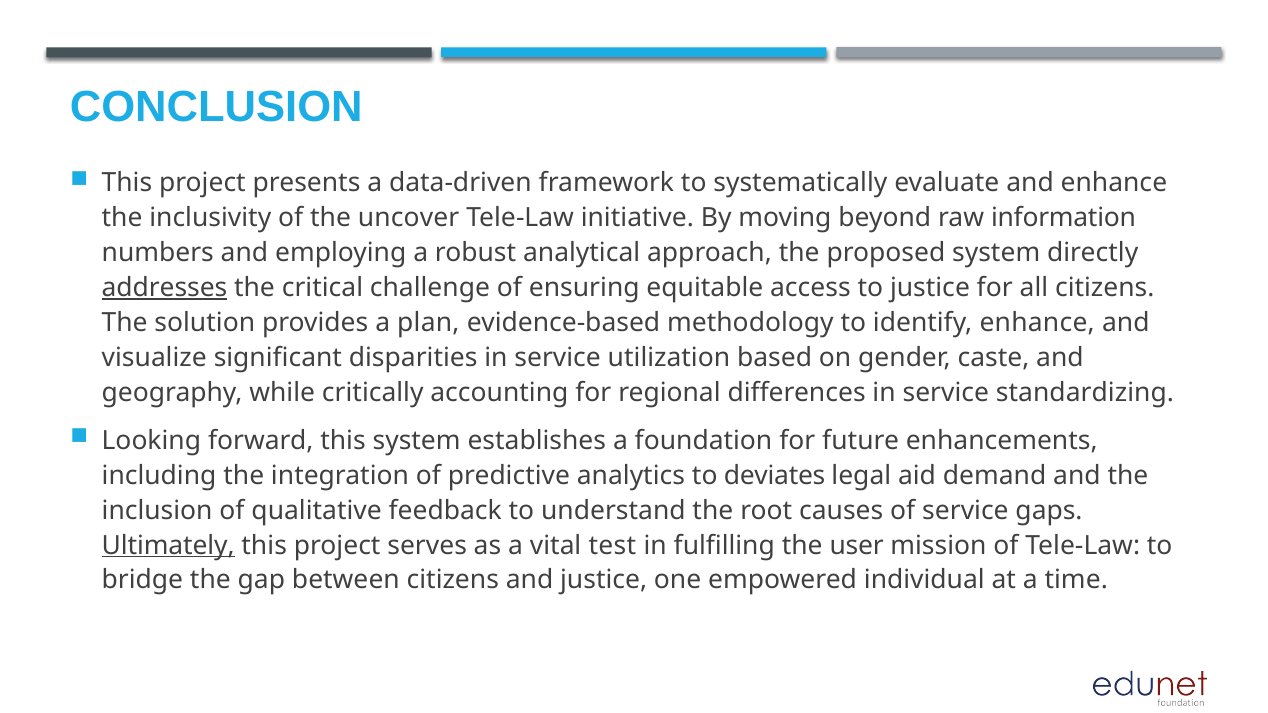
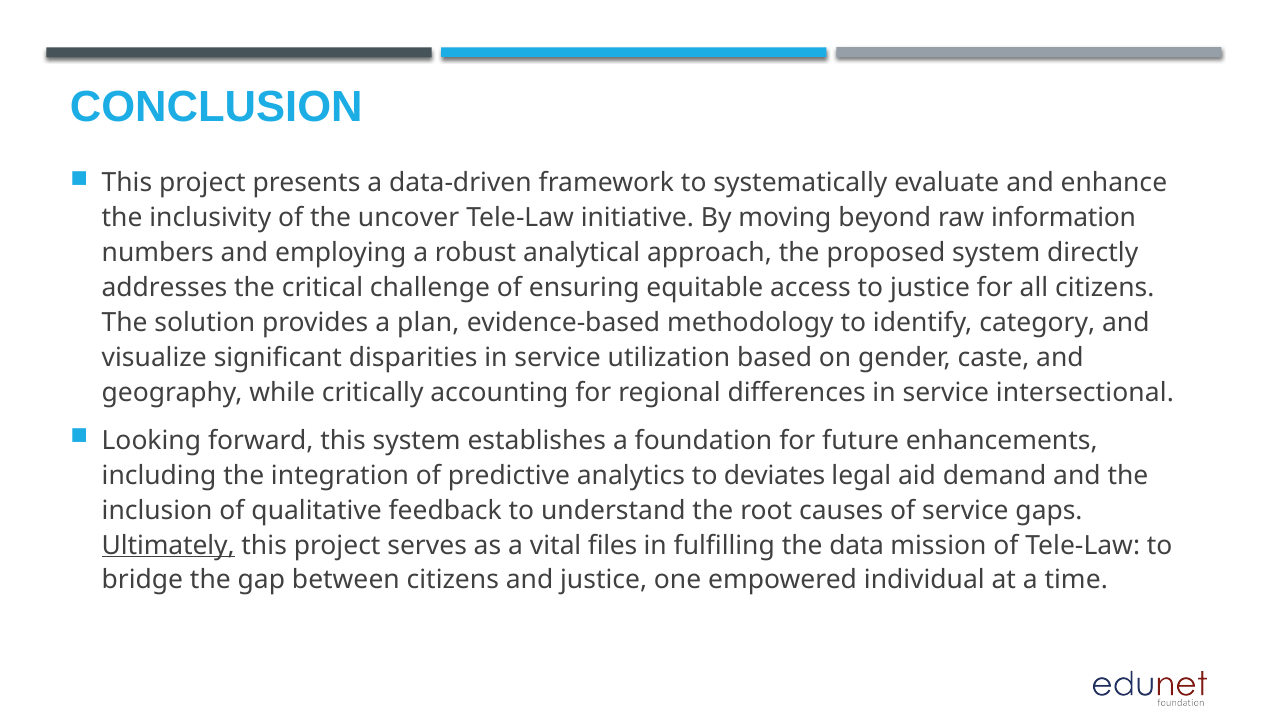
addresses underline: present -> none
identify enhance: enhance -> category
standardizing: standardizing -> intersectional
test: test -> files
user: user -> data
